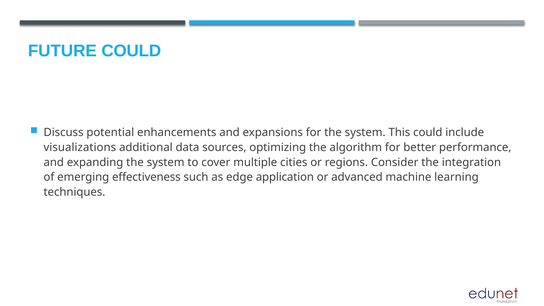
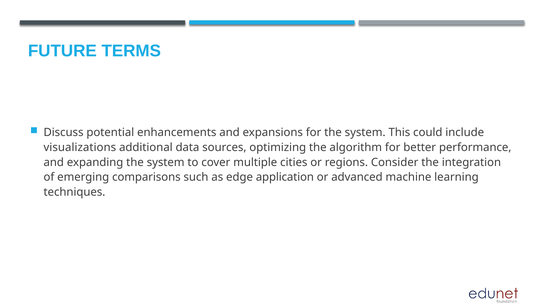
FUTURE COULD: COULD -> TERMS
effectiveness: effectiveness -> comparisons
